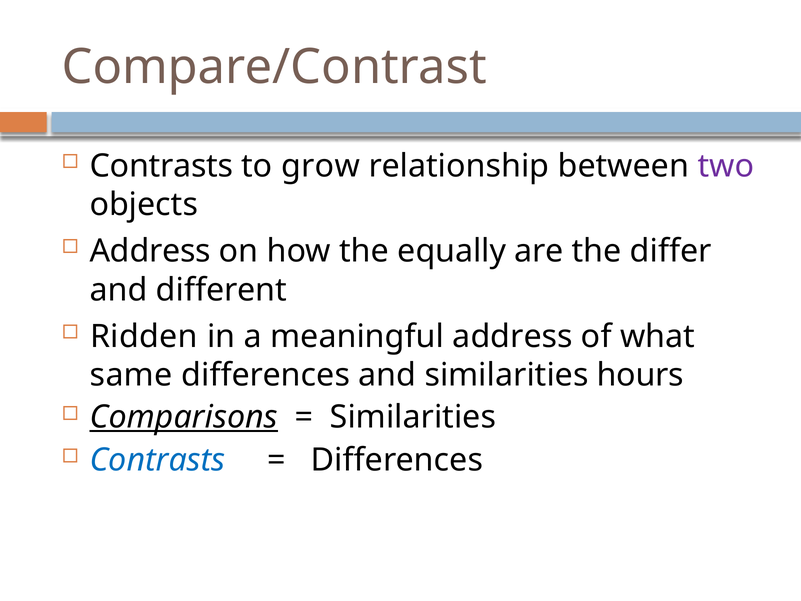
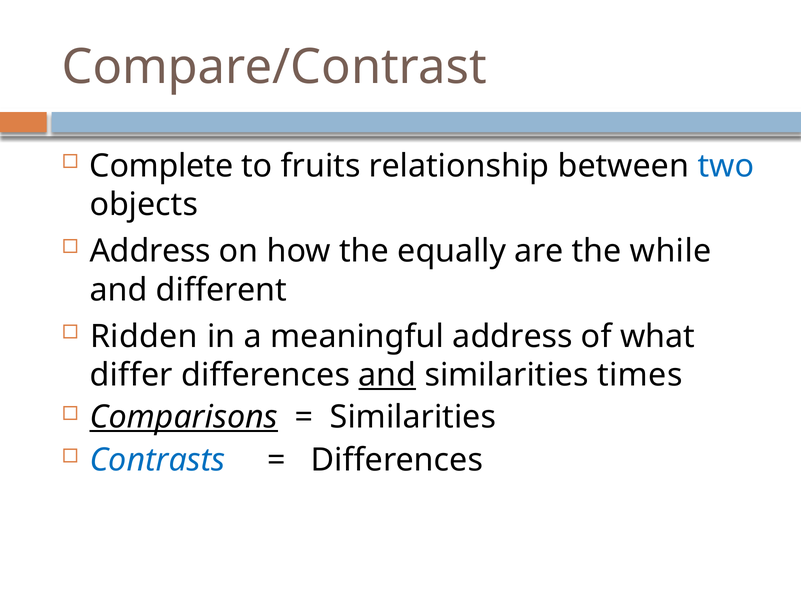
Contrasts at (161, 166): Contrasts -> Complete
grow: grow -> fruits
two colour: purple -> blue
differ: differ -> while
same: same -> differ
and at (387, 375) underline: none -> present
hours: hours -> times
